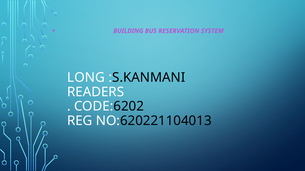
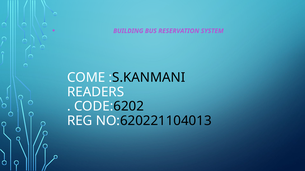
LONG: LONG -> COME
